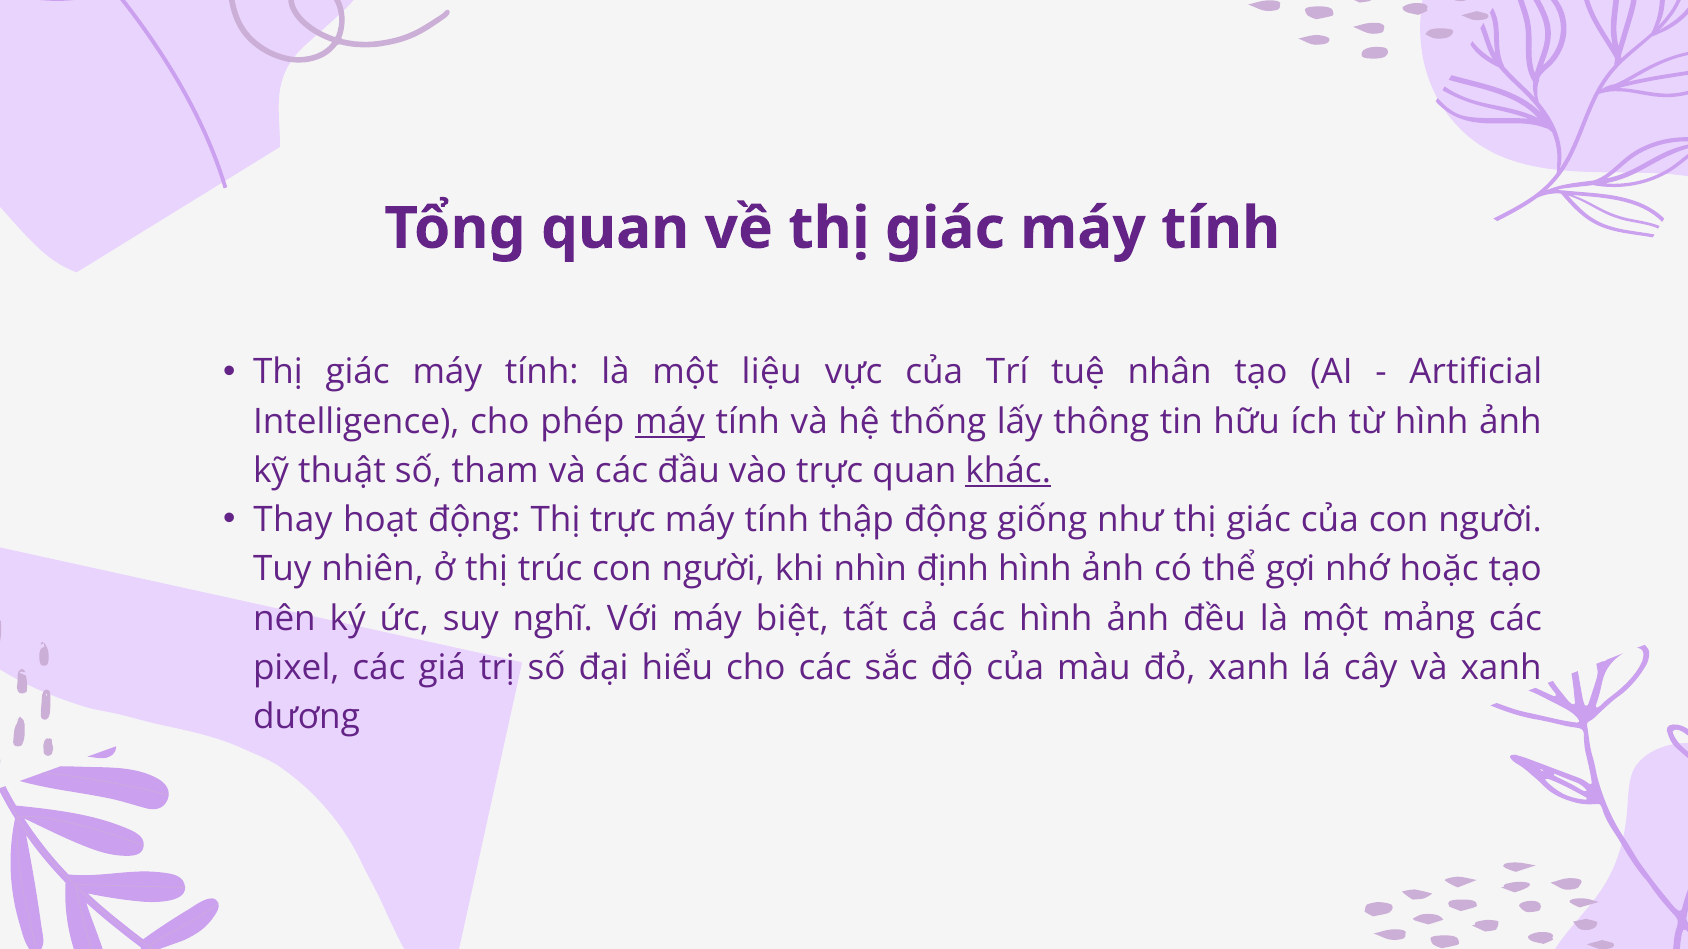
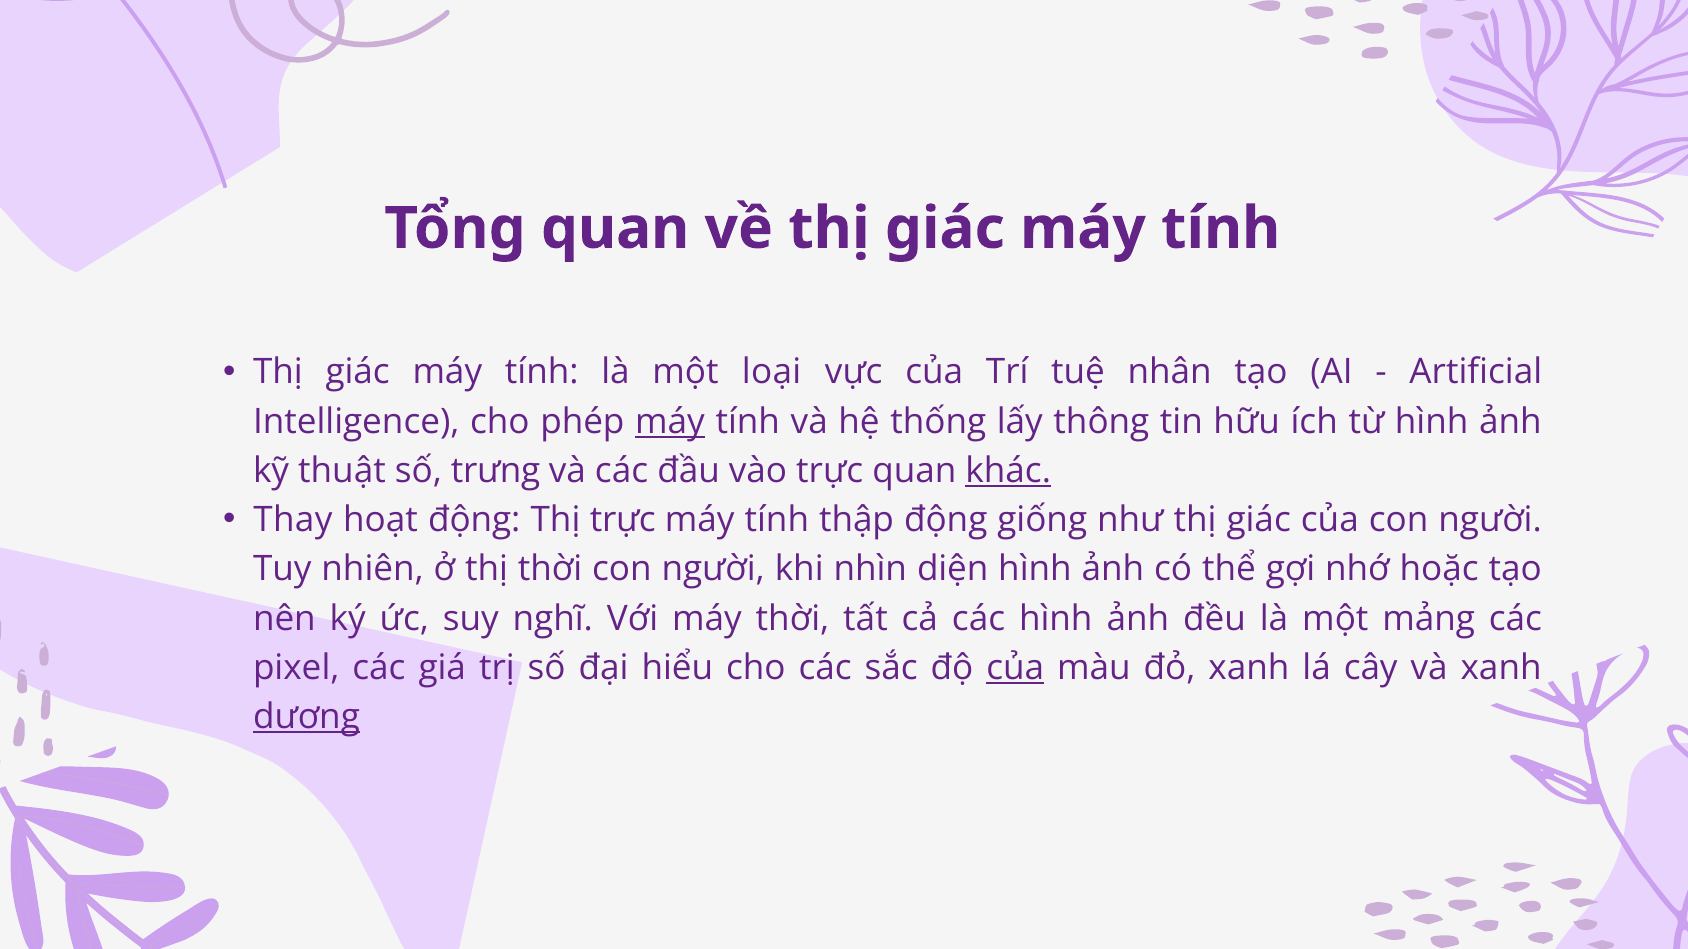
liệu: liệu -> loại
tham: tham -> trưng
thị trúc: trúc -> thời
định: định -> diện
máy biệt: biệt -> thời
của at (1015, 668) underline: none -> present
dương underline: none -> present
